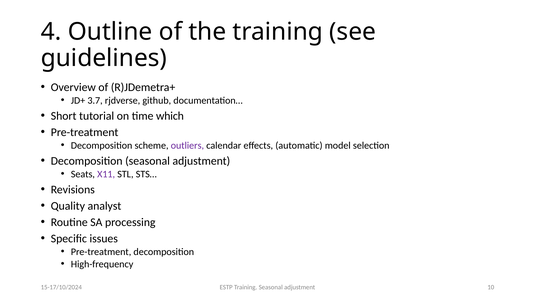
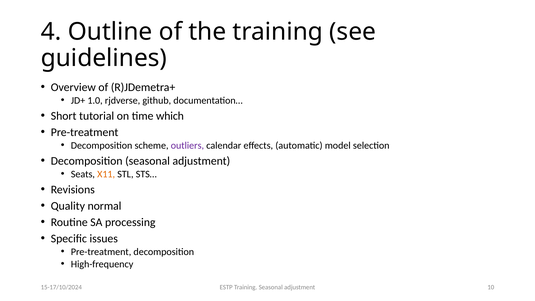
3.7: 3.7 -> 1.0
X11 colour: purple -> orange
analyst: analyst -> normal
